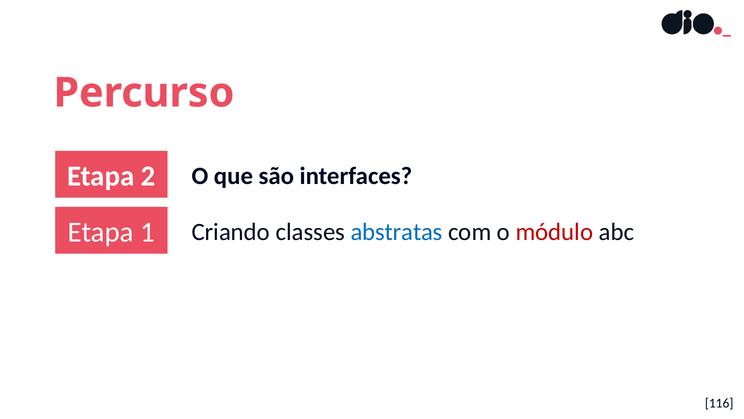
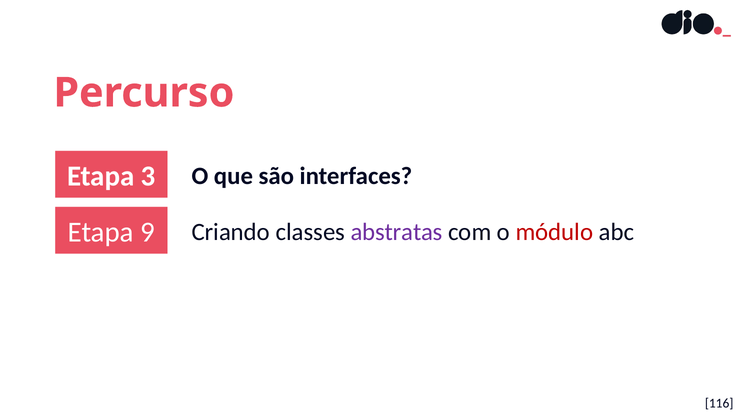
2: 2 -> 3
1: 1 -> 9
abstratas colour: blue -> purple
